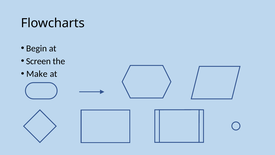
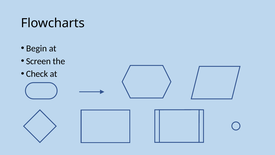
Make: Make -> Check
